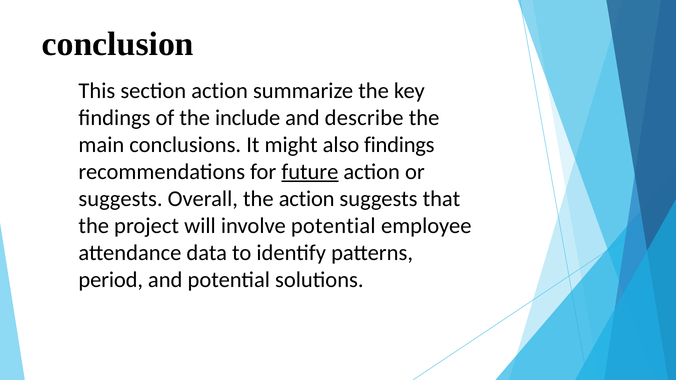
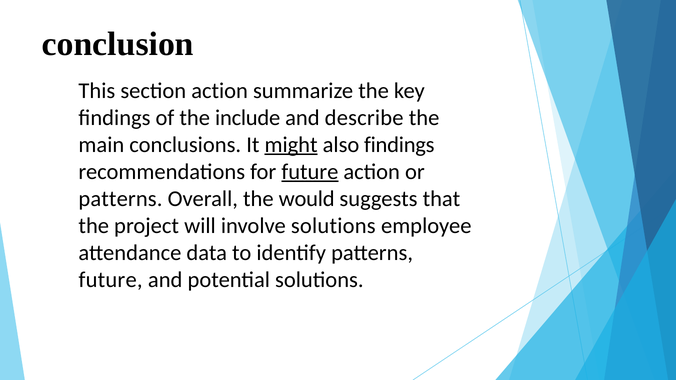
might underline: none -> present
suggests at (121, 199): suggests -> patterns
the action: action -> would
involve potential: potential -> solutions
period at (111, 280): period -> future
